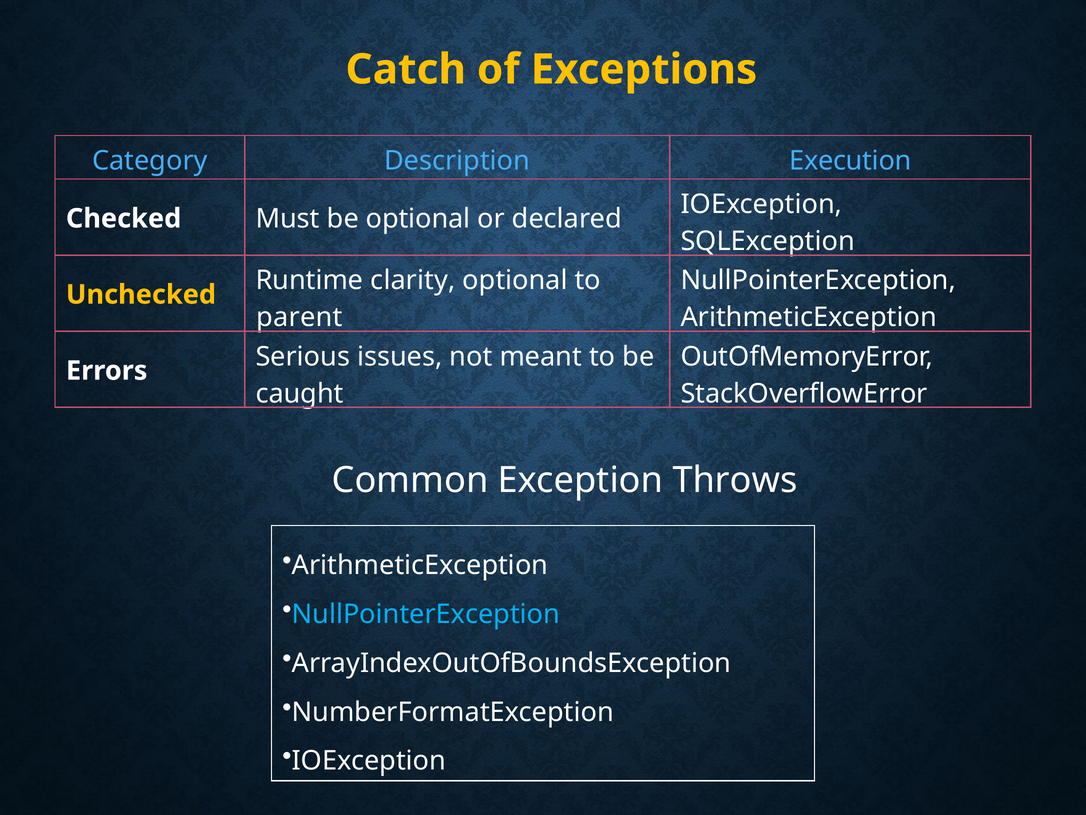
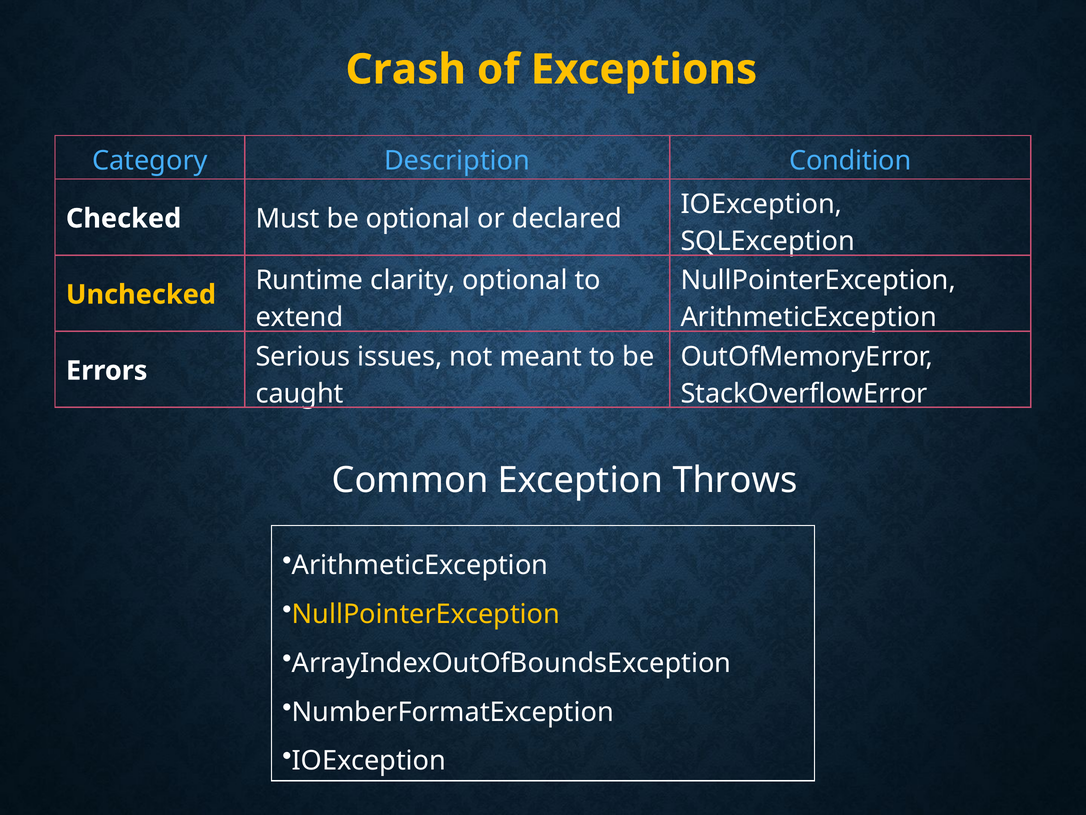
Catch: Catch -> Crash
Execution: Execution -> Condition
parent: parent -> extend
NullPointerException at (426, 614) colour: light blue -> yellow
